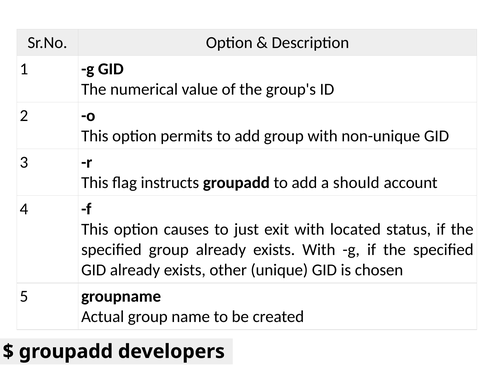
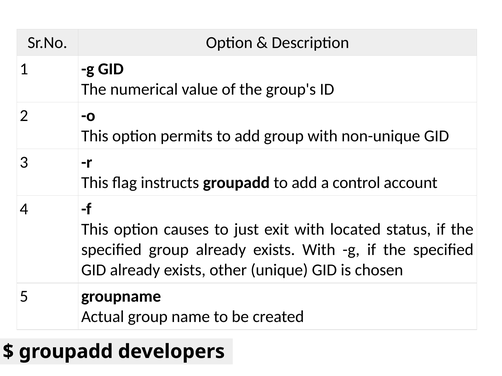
should: should -> control
